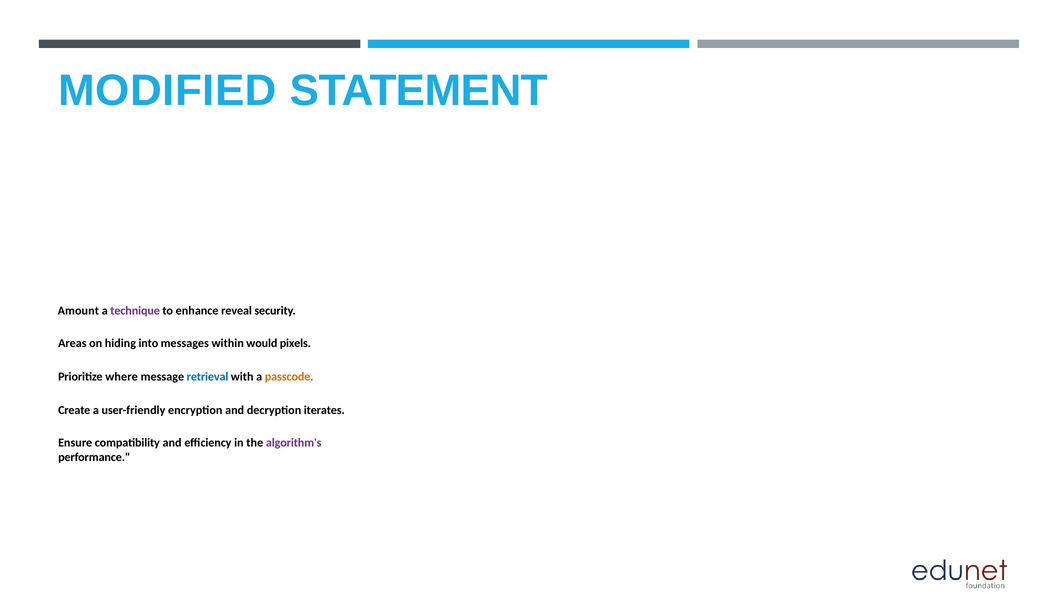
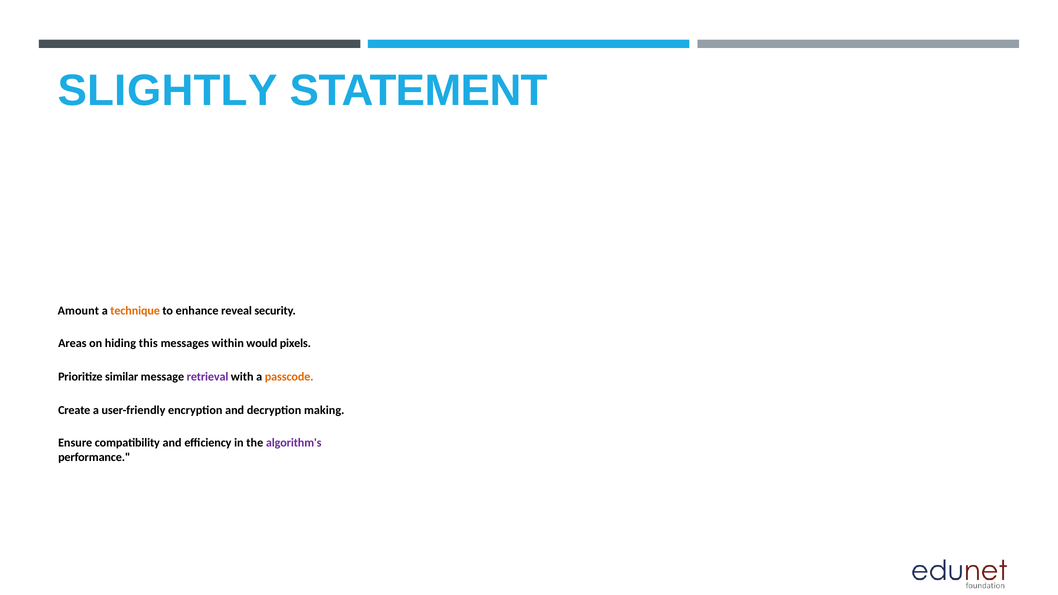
MODIFIED: MODIFIED -> SLIGHTLY
technique colour: purple -> orange
into: into -> this
where: where -> similar
retrieval colour: blue -> purple
iterates: iterates -> making
